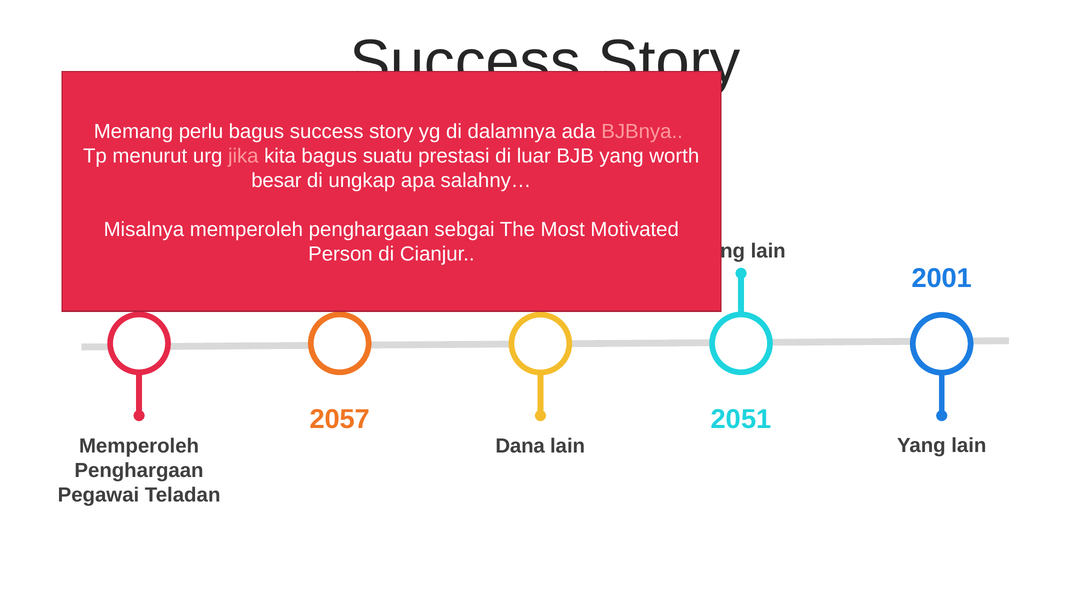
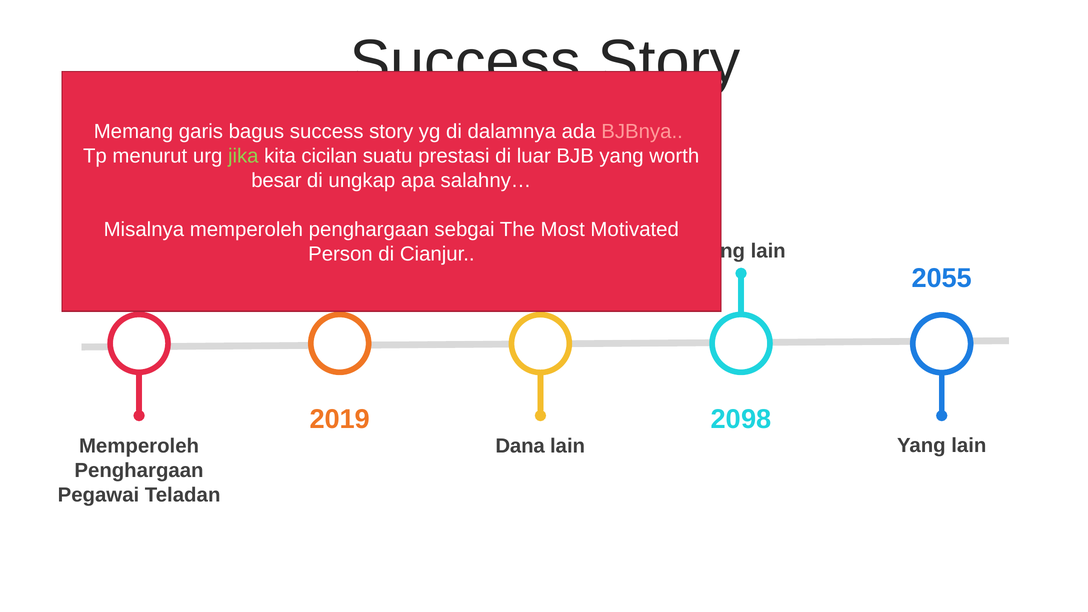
perlu: perlu -> garis
jika colour: pink -> light green
kita bagus: bagus -> cicilan
2001: 2001 -> 2055
2057 at (340, 419): 2057 -> 2019
2051: 2051 -> 2098
